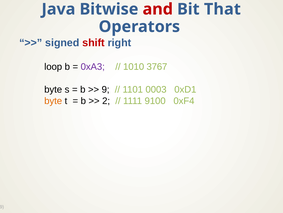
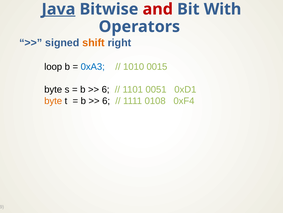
Java underline: none -> present
That: That -> With
shift colour: red -> orange
0xA3 colour: purple -> blue
3767: 3767 -> 0015
9 at (106, 89): 9 -> 6
0003: 0003 -> 0051
2 at (106, 101): 2 -> 6
9100: 9100 -> 0108
